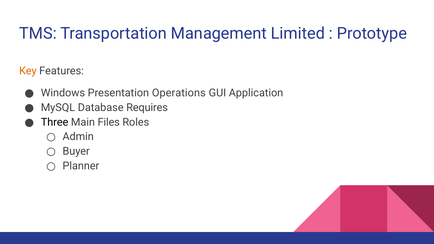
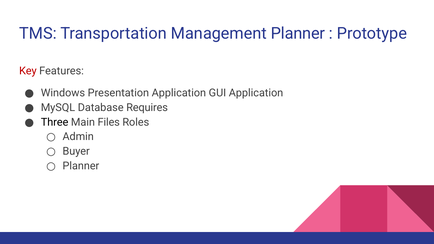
Management Limited: Limited -> Planner
Key colour: orange -> red
Presentation Operations: Operations -> Application
